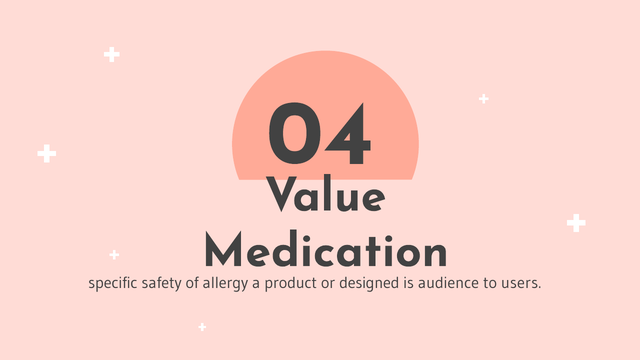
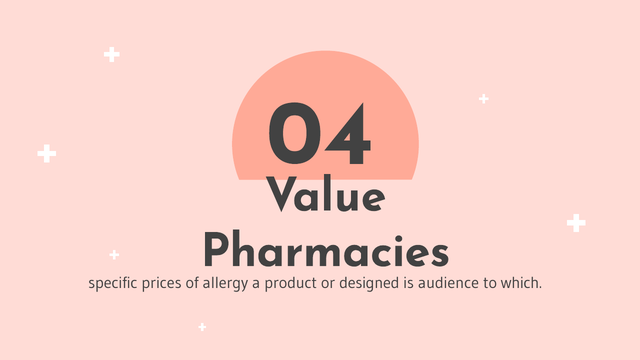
Medication: Medication -> Pharmacies
safety: safety -> prices
users: users -> which
